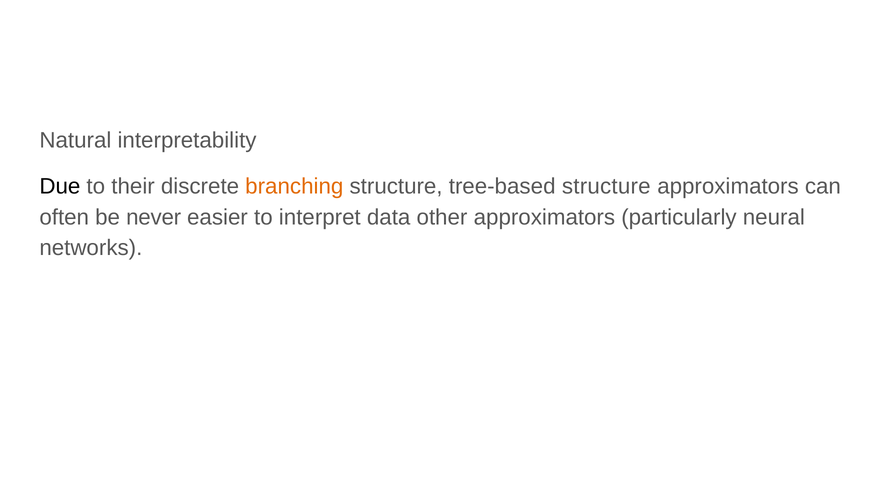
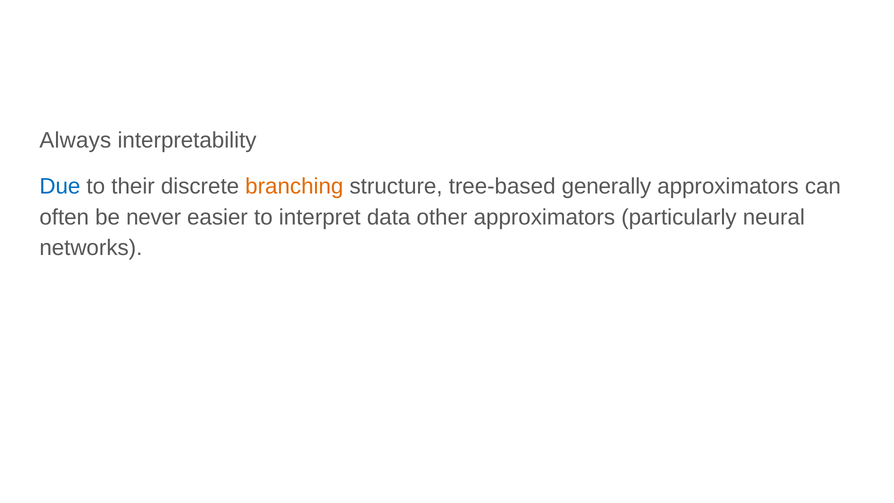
Natural: Natural -> Always
Due colour: black -> blue
tree-based structure: structure -> generally
